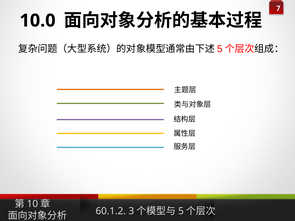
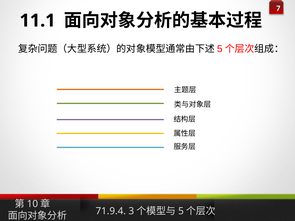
10.0: 10.0 -> 11.1
60.1.2: 60.1.2 -> 71.9.4
